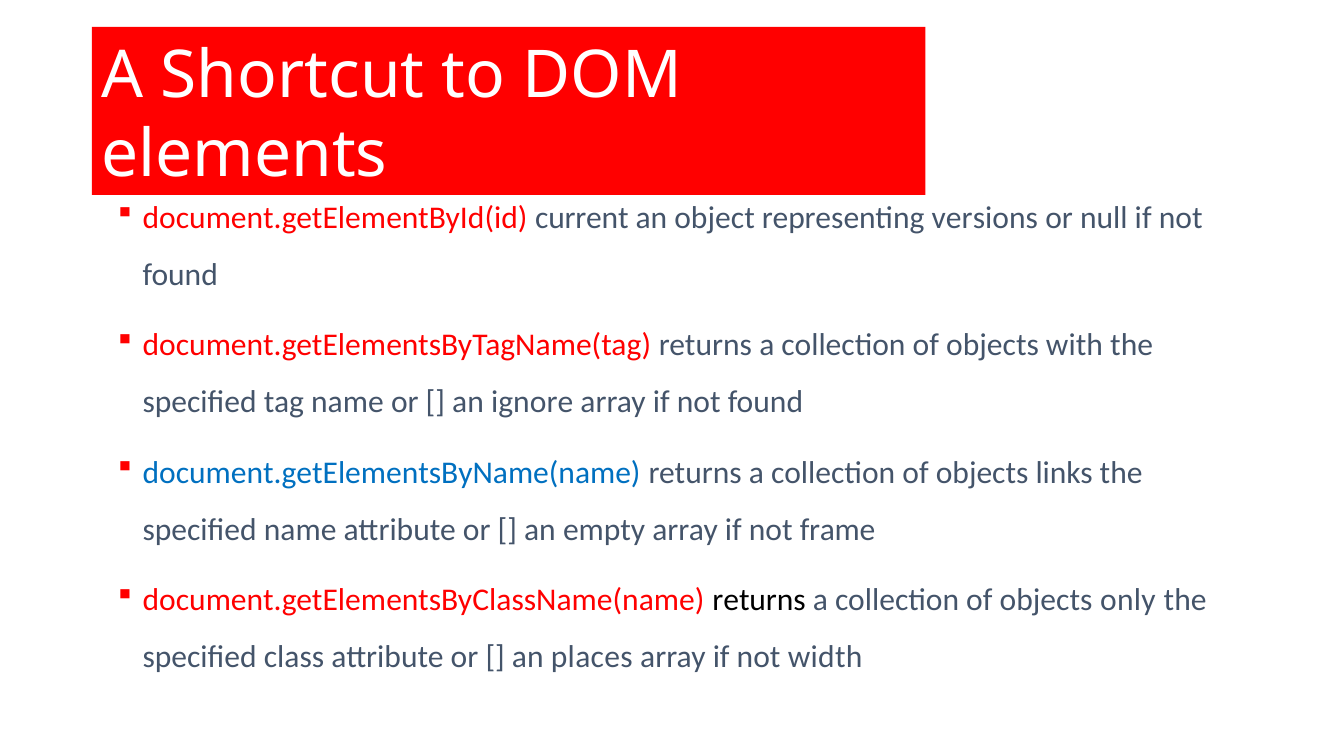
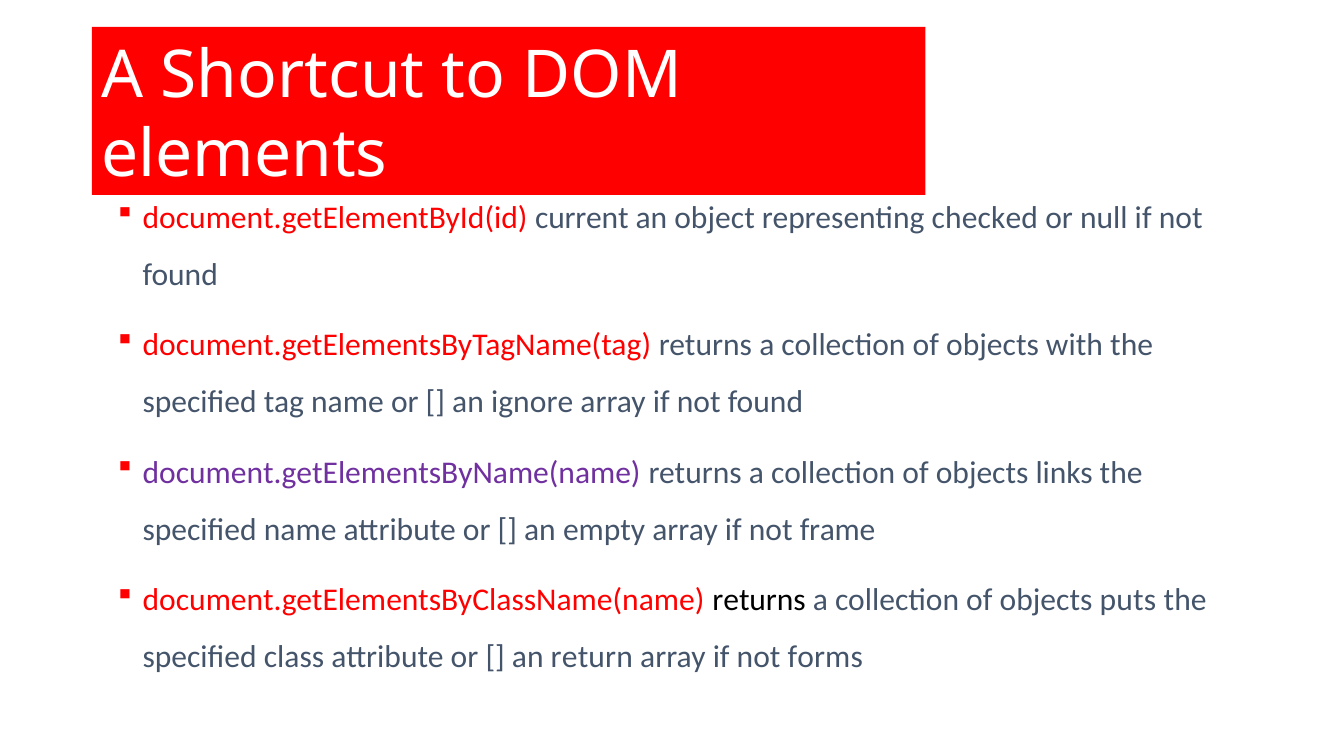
versions: versions -> checked
document.getElementsByName(name colour: blue -> purple
only: only -> puts
places: places -> return
width: width -> forms
